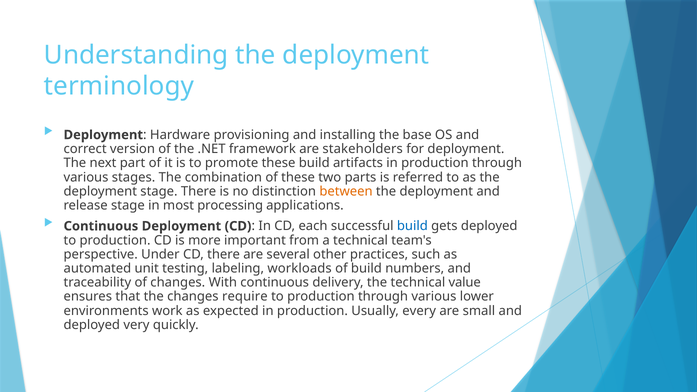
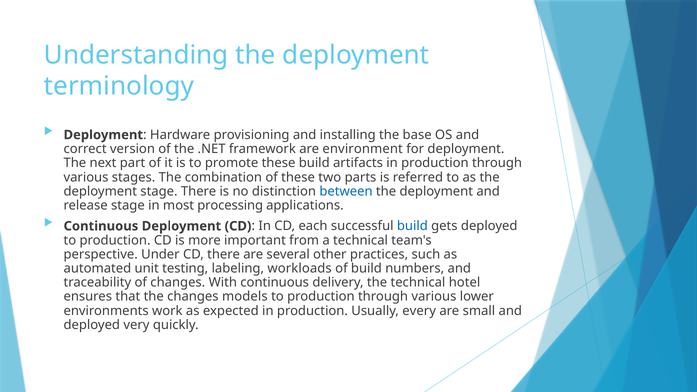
stakeholders: stakeholders -> environment
between colour: orange -> blue
value: value -> hotel
require: require -> models
